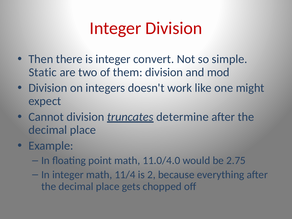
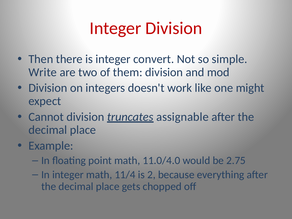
Static: Static -> Write
determine: determine -> assignable
